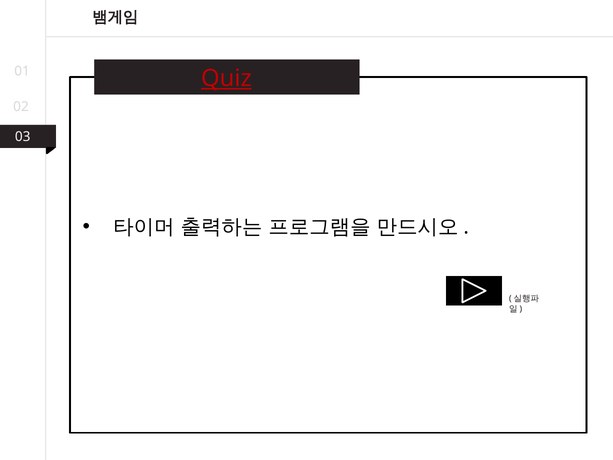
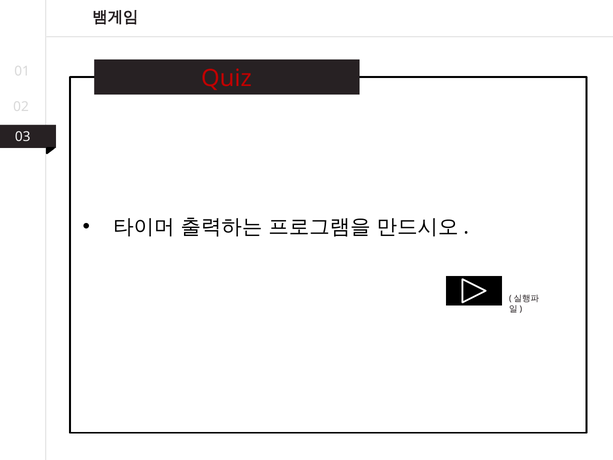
Quiz underline: present -> none
